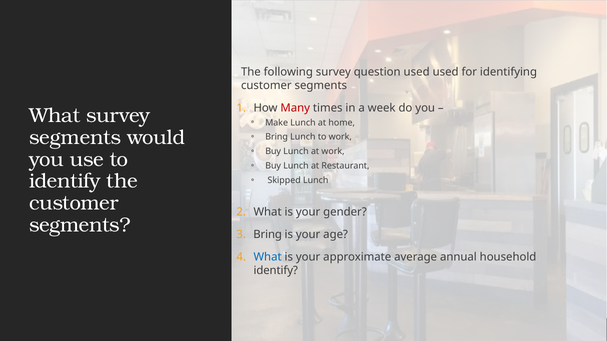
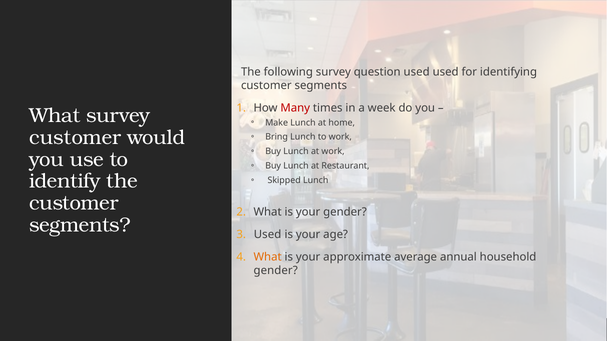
segments at (75, 138): segments -> customer
Bring at (268, 235): Bring -> Used
What at (268, 257) colour: blue -> orange
identify at (276, 271): identify -> gender
